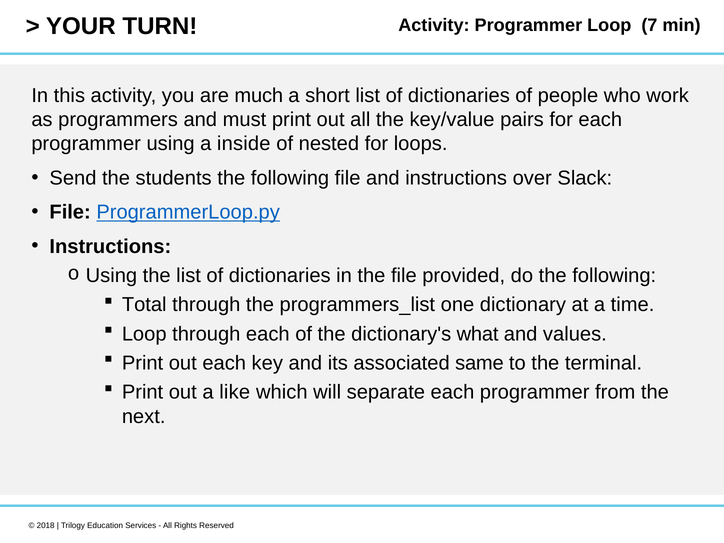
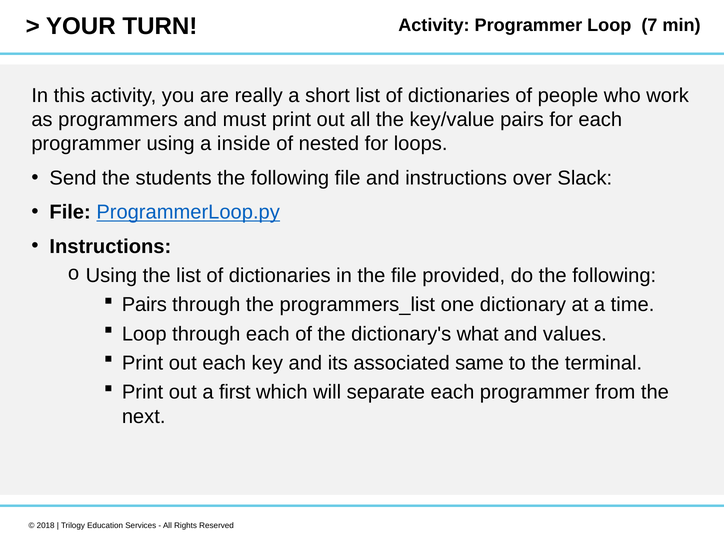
much: much -> really
Total at (144, 305): Total -> Pairs
like: like -> first
